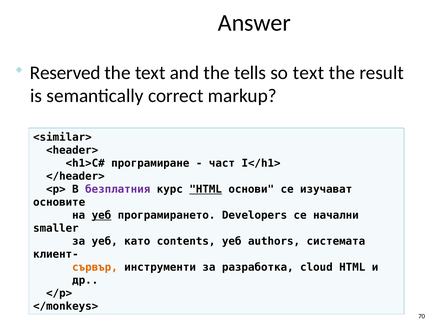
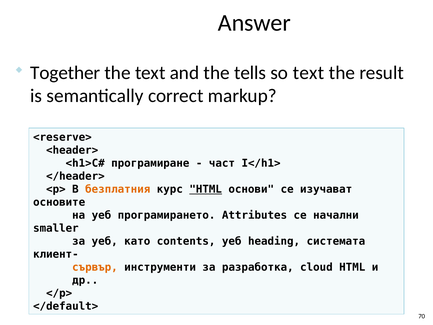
Reserved: Reserved -> Together
<similar>: <similar> -> <reserve>
безплатния colour: purple -> orange
уеб at (101, 215) underline: present -> none
Developers: Developers -> Attributes
authors: authors -> heading
</monkeys>: </monkeys> -> </default>
